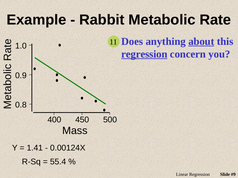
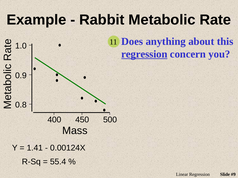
about underline: present -> none
